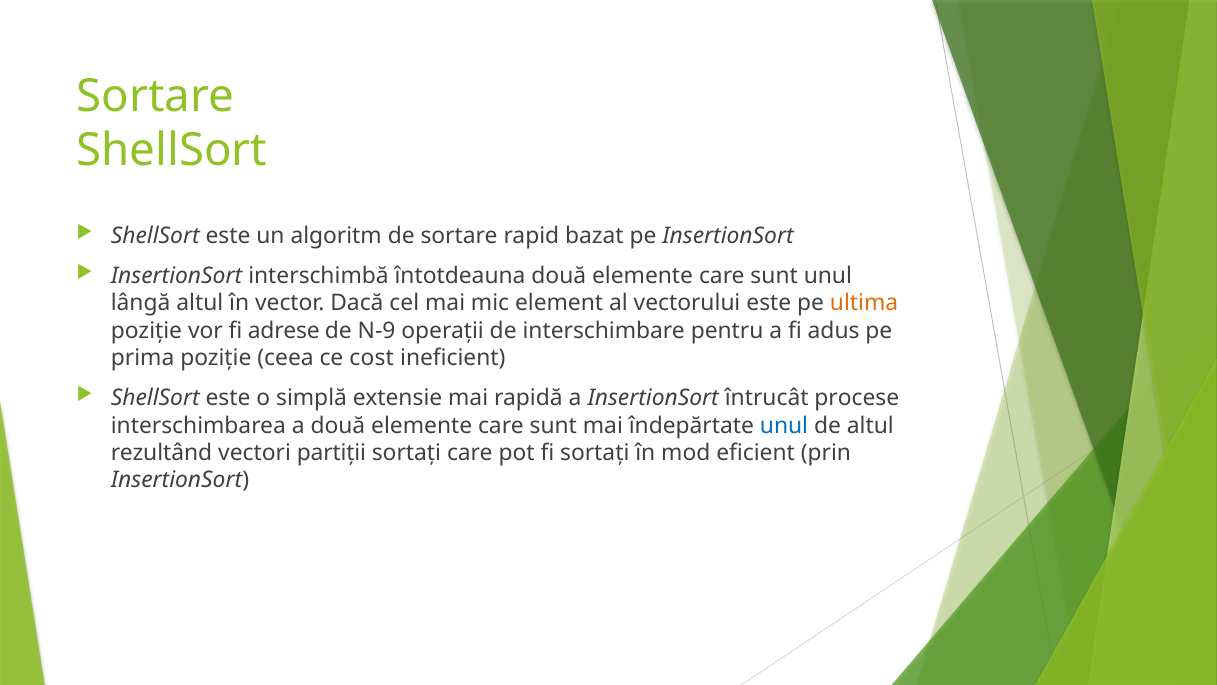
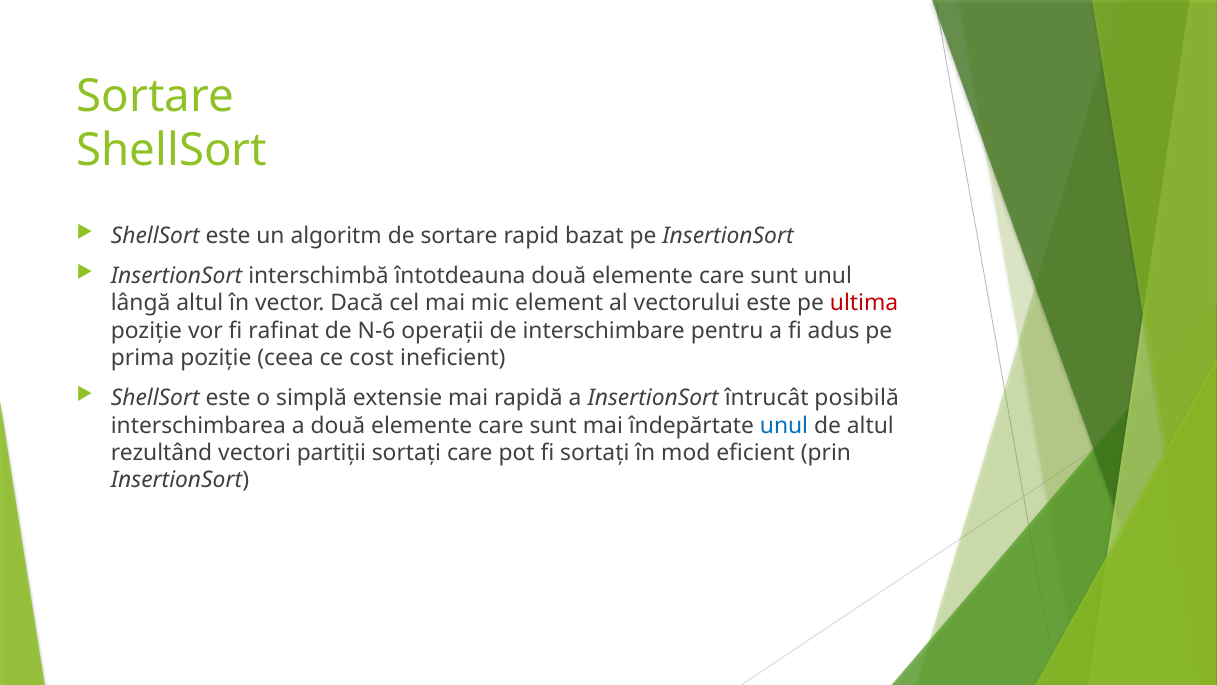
ultima colour: orange -> red
adrese: adrese -> rafinat
N-9: N-9 -> N-6
procese: procese -> posibilă
